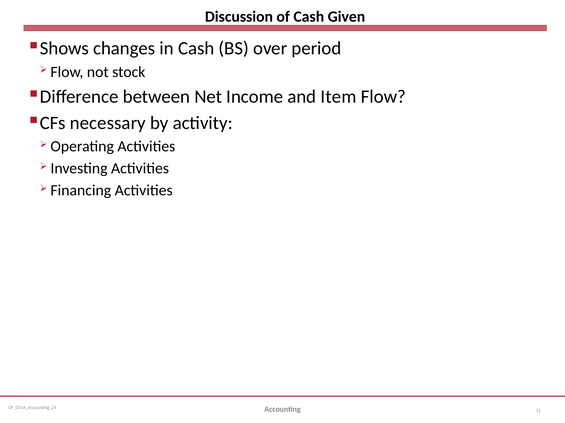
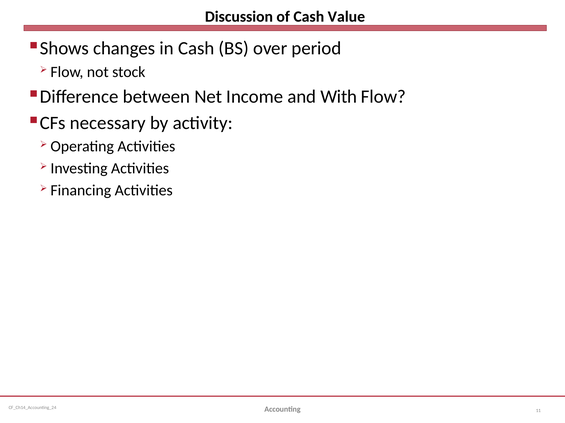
Given: Given -> Value
Item: Item -> With
